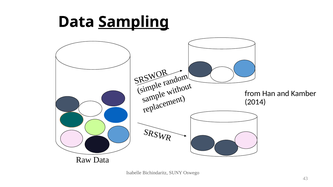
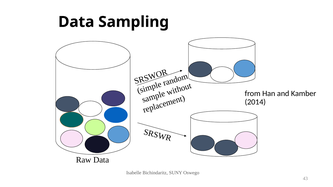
Sampling underline: present -> none
